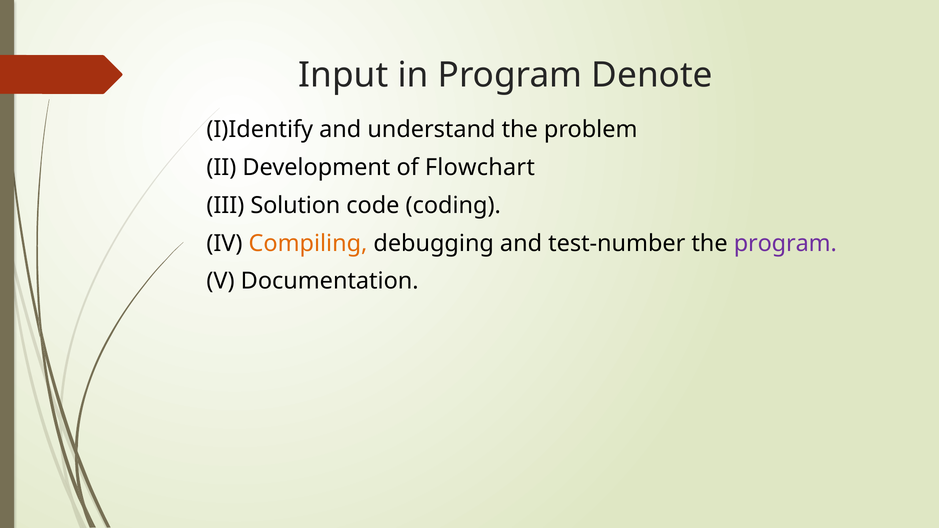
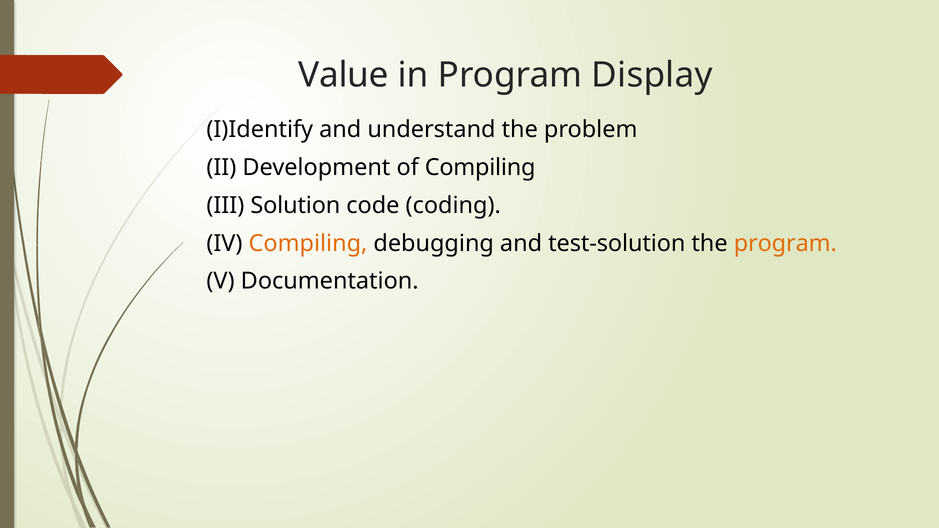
Input: Input -> Value
Denote: Denote -> Display
of Flowchart: Flowchart -> Compiling
test-number: test-number -> test-solution
program at (785, 243) colour: purple -> orange
